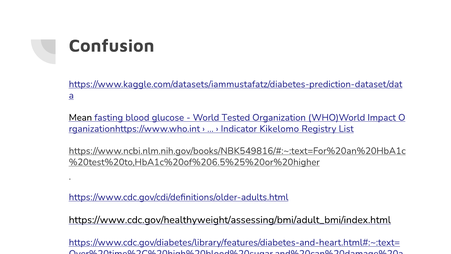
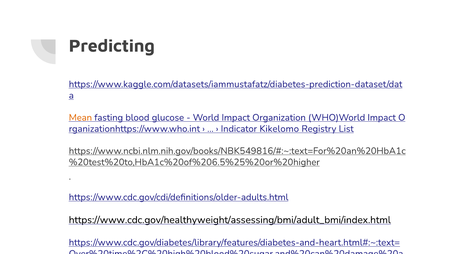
Confusion: Confusion -> Predicting
Mean colour: black -> orange
World Tested: Tested -> Impact
